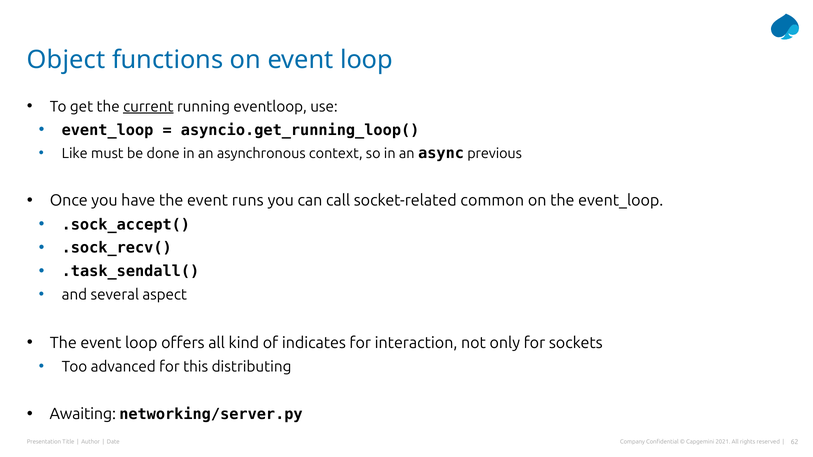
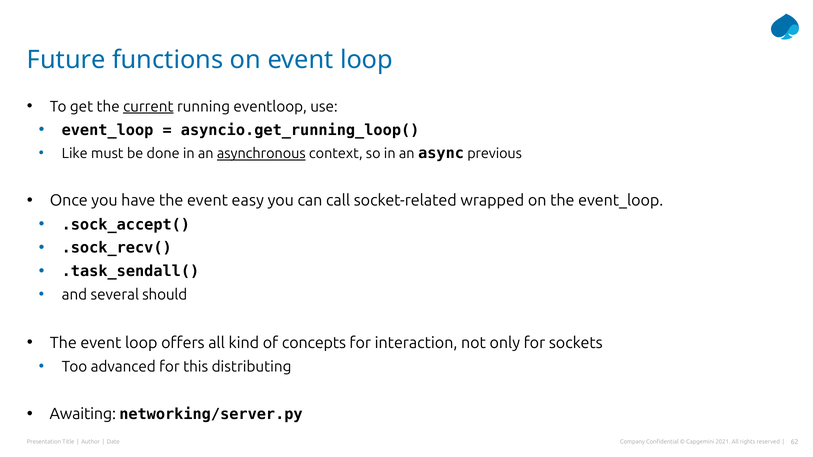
Object: Object -> Future
asynchronous underline: none -> present
runs: runs -> easy
common: common -> wrapped
aspect: aspect -> should
indicates: indicates -> concepts
